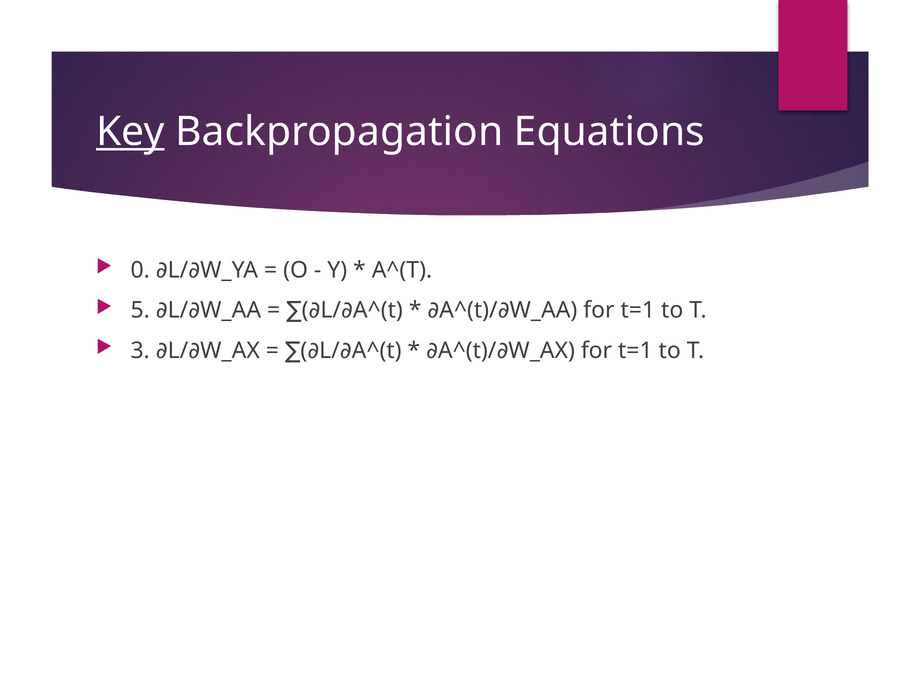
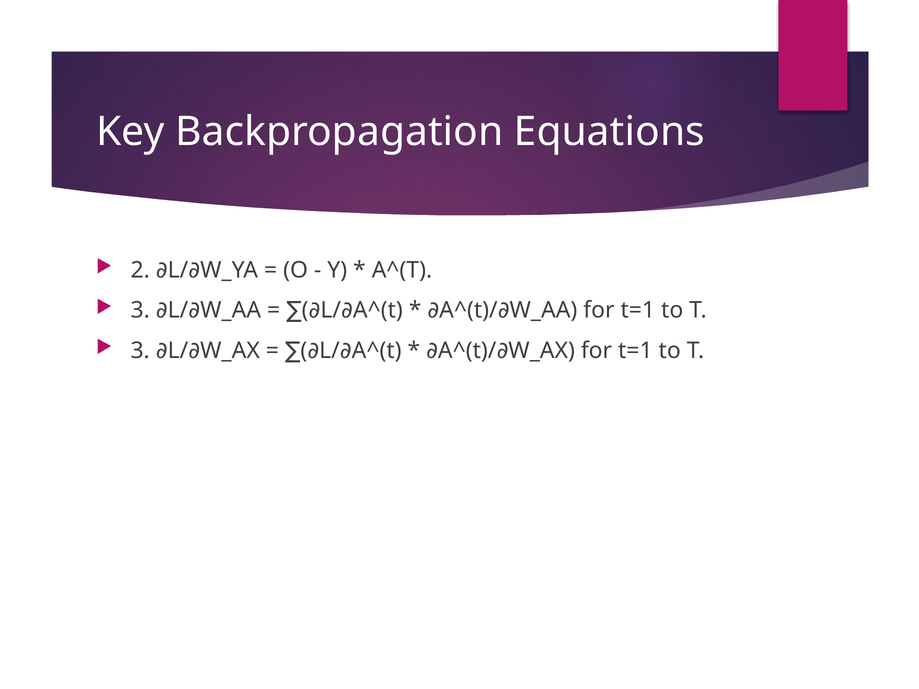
Key underline: present -> none
0: 0 -> 2
5 at (140, 310): 5 -> 3
